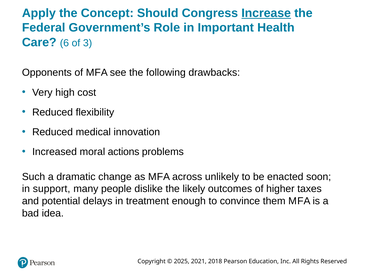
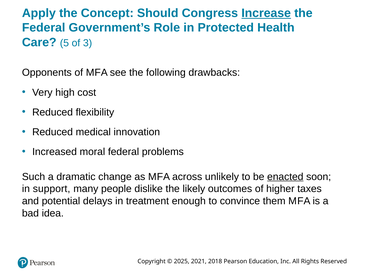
Important: Important -> Protected
6: 6 -> 5
moral actions: actions -> federal
enacted underline: none -> present
